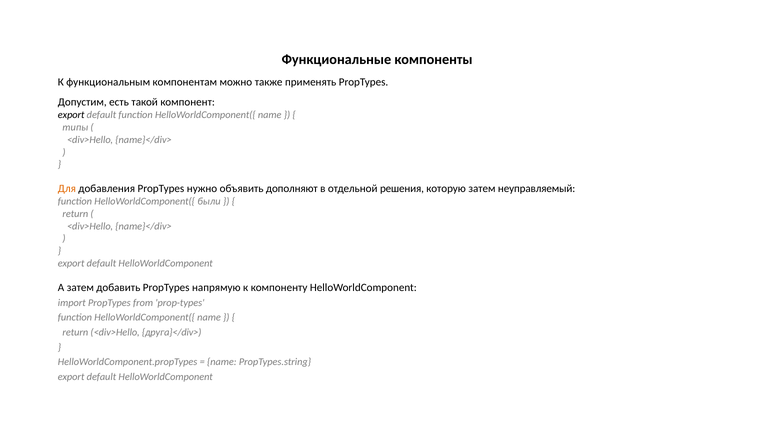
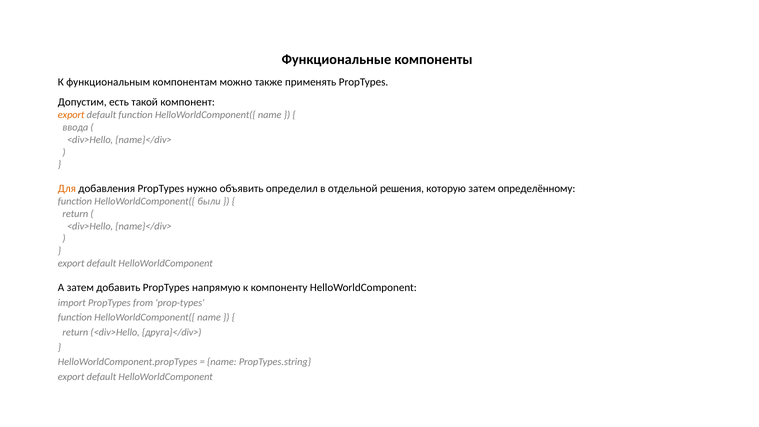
export at (71, 115) colour: black -> orange
типы: типы -> ввода
дополняют: дополняют -> определил
неуправляемый: неуправляемый -> определённому
